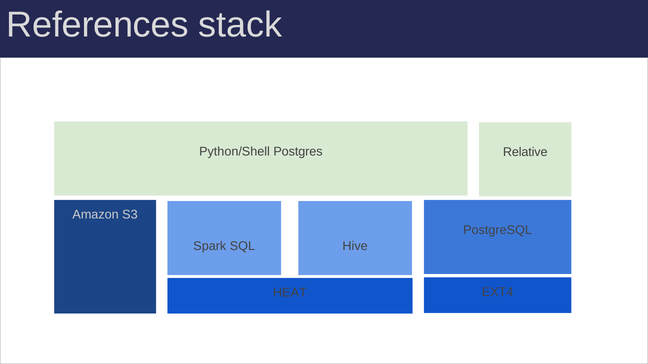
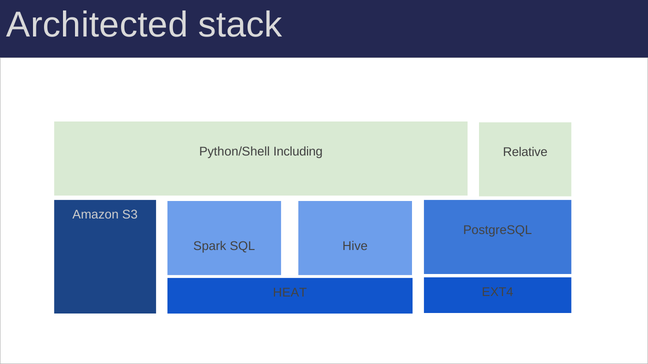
References: References -> Architected
Postgres: Postgres -> Including
